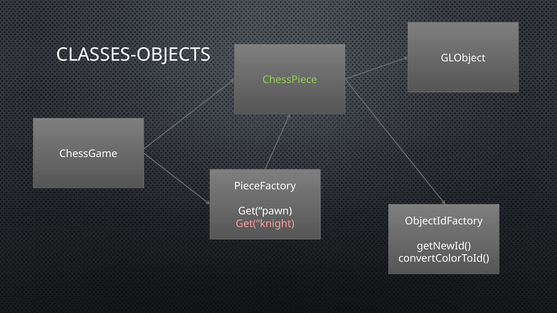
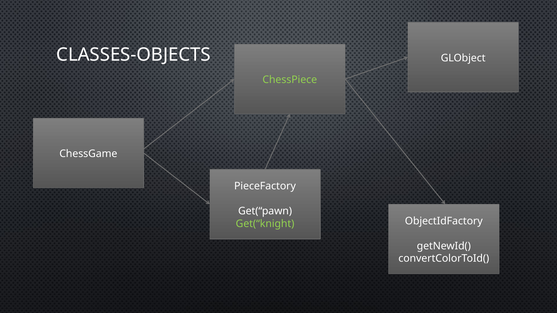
Get(“knight colour: pink -> light green
